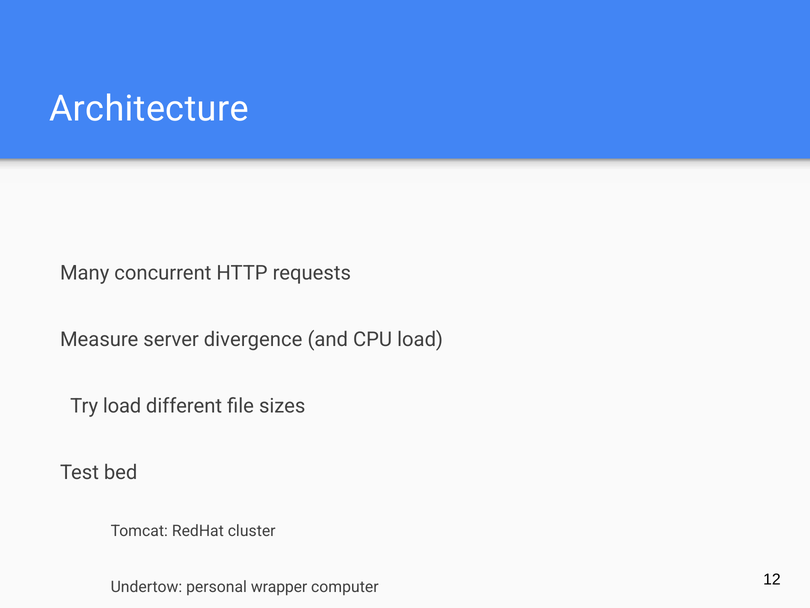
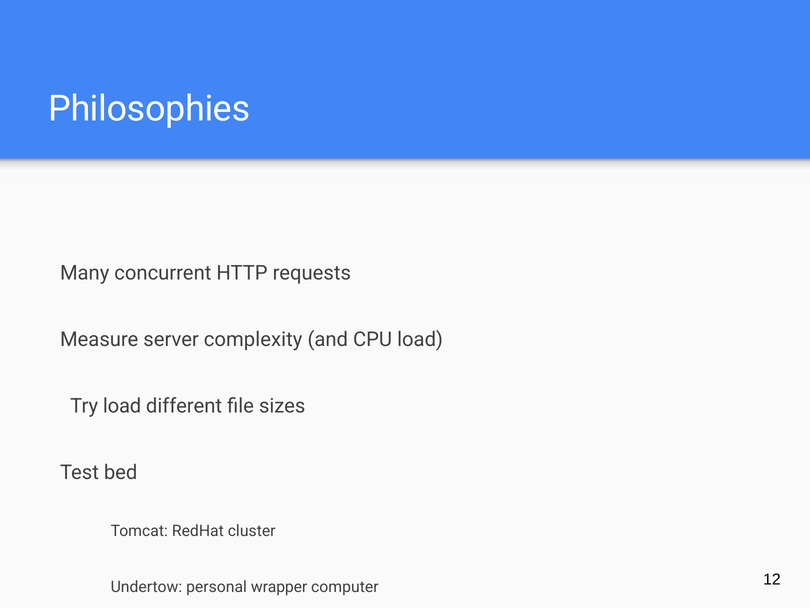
Architecture: Architecture -> Philosophies
divergence: divergence -> complexity
